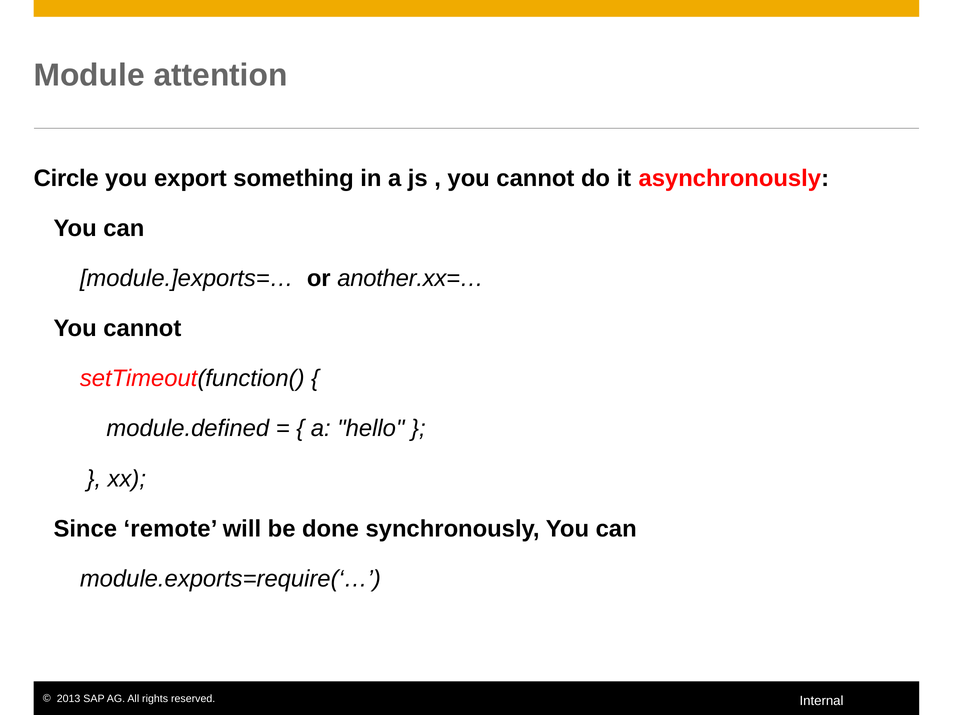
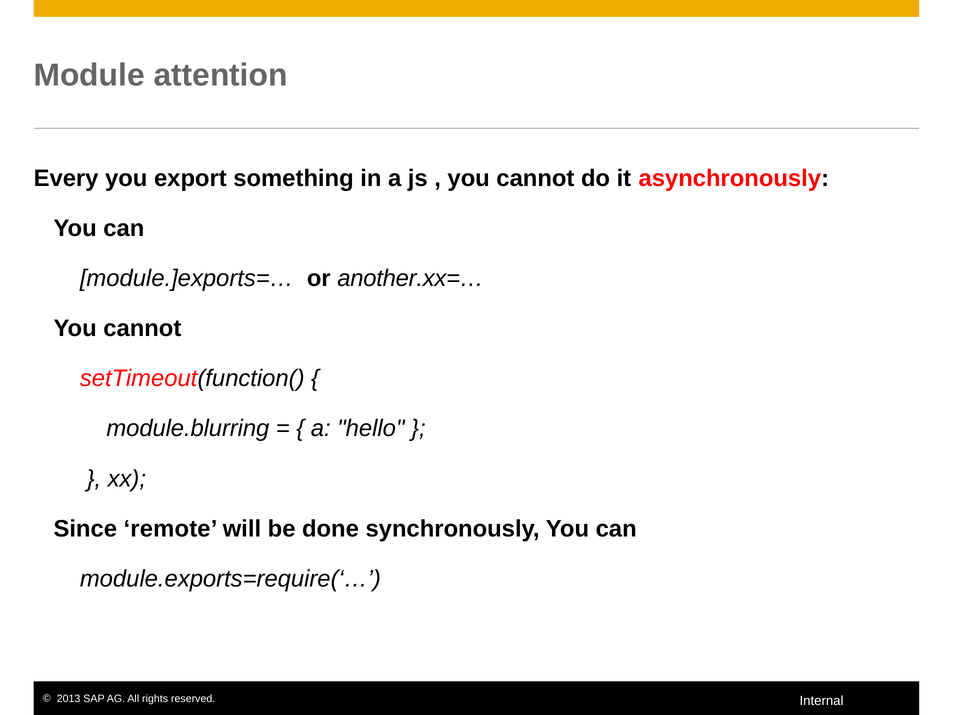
Circle: Circle -> Every
module.defined: module.defined -> module.blurring
